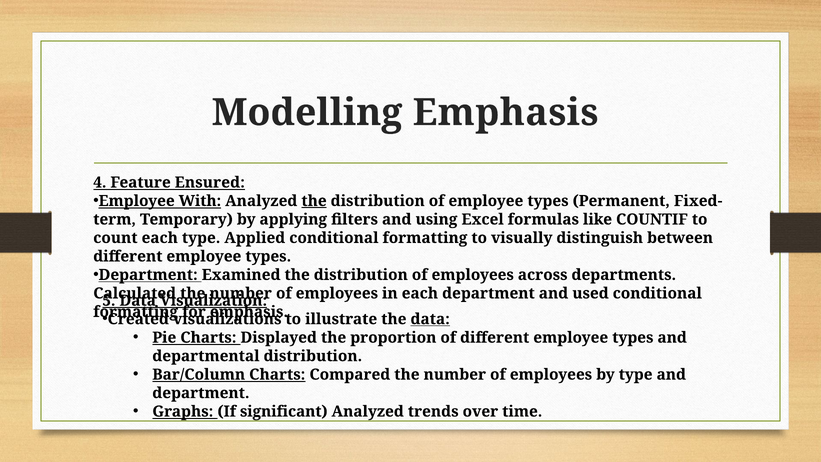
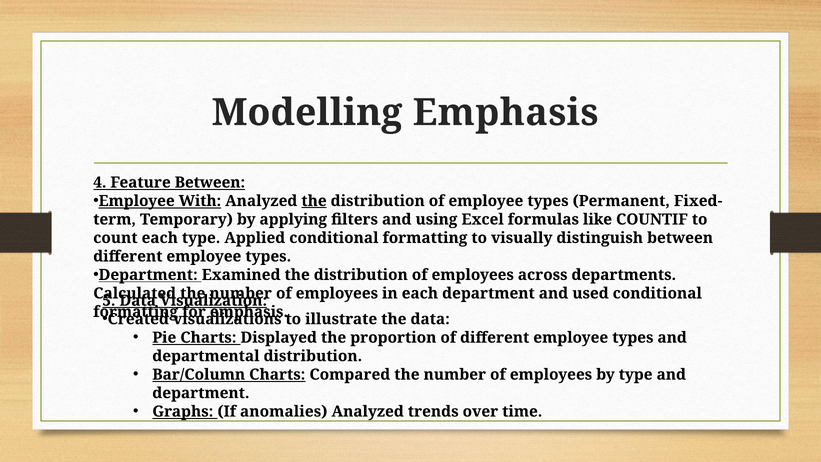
Feature Ensured: Ensured -> Between
data at (430, 319) underline: present -> none
significant: significant -> anomalies
